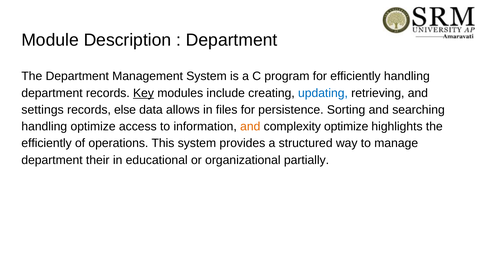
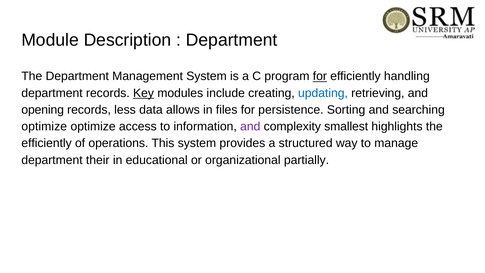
for at (320, 76) underline: none -> present
settings: settings -> opening
else: else -> less
handling at (44, 126): handling -> optimize
and at (250, 126) colour: orange -> purple
complexity optimize: optimize -> smallest
